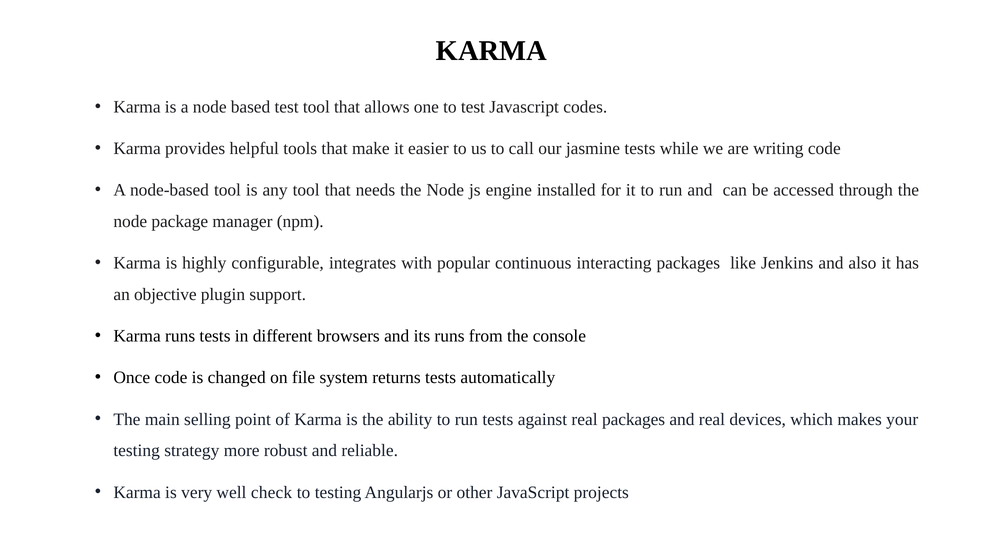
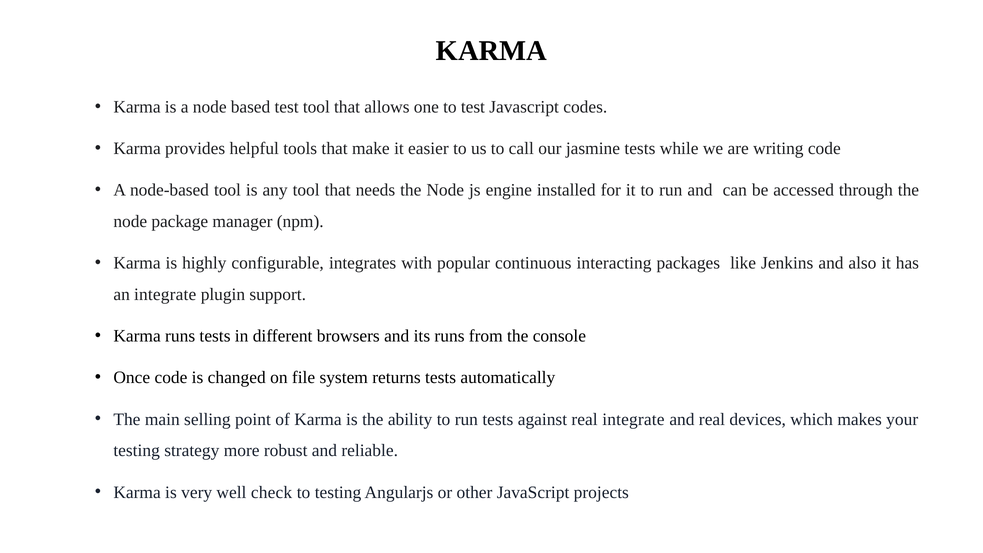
an objective: objective -> integrate
real packages: packages -> integrate
